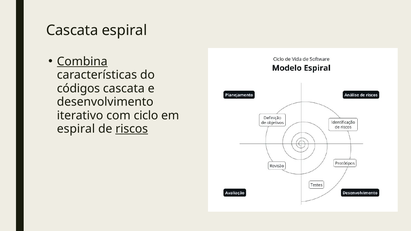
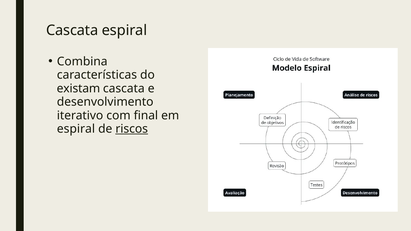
Combina underline: present -> none
códigos: códigos -> existam
ciclo: ciclo -> final
